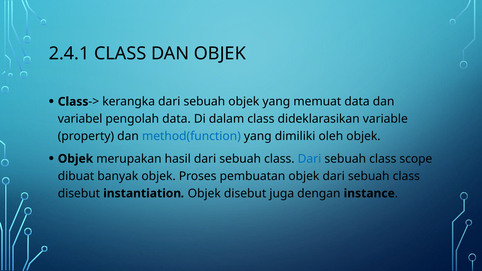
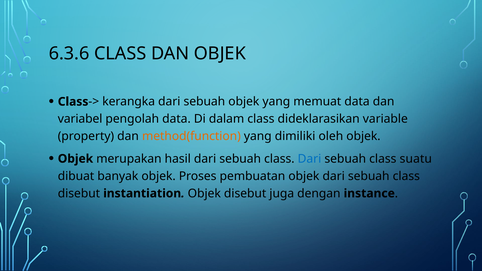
2.4.1: 2.4.1 -> 6.3.6
method(function colour: blue -> orange
scope: scope -> suatu
